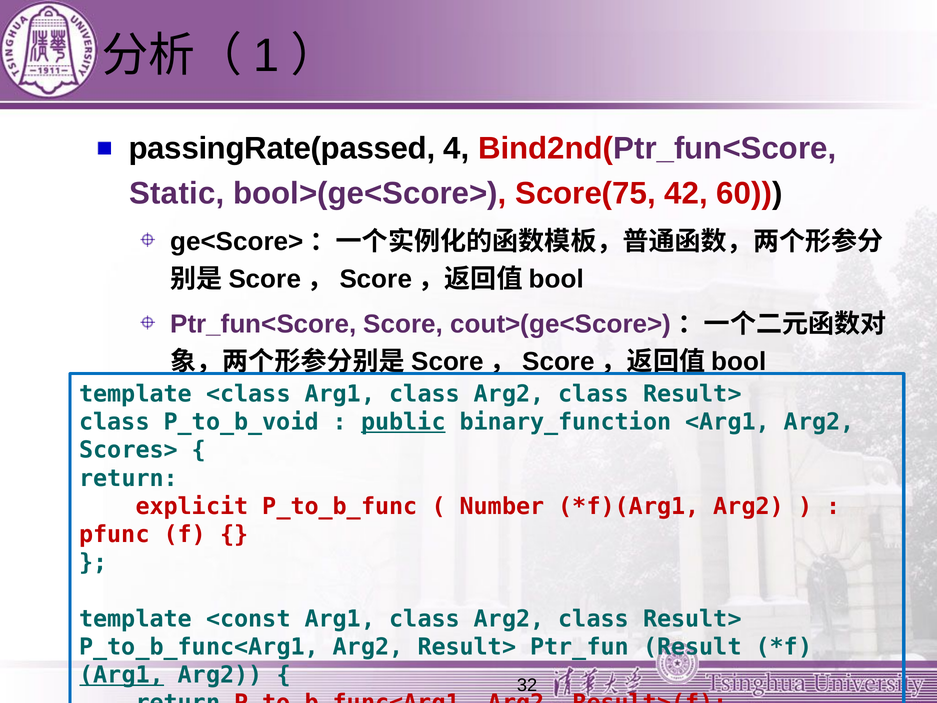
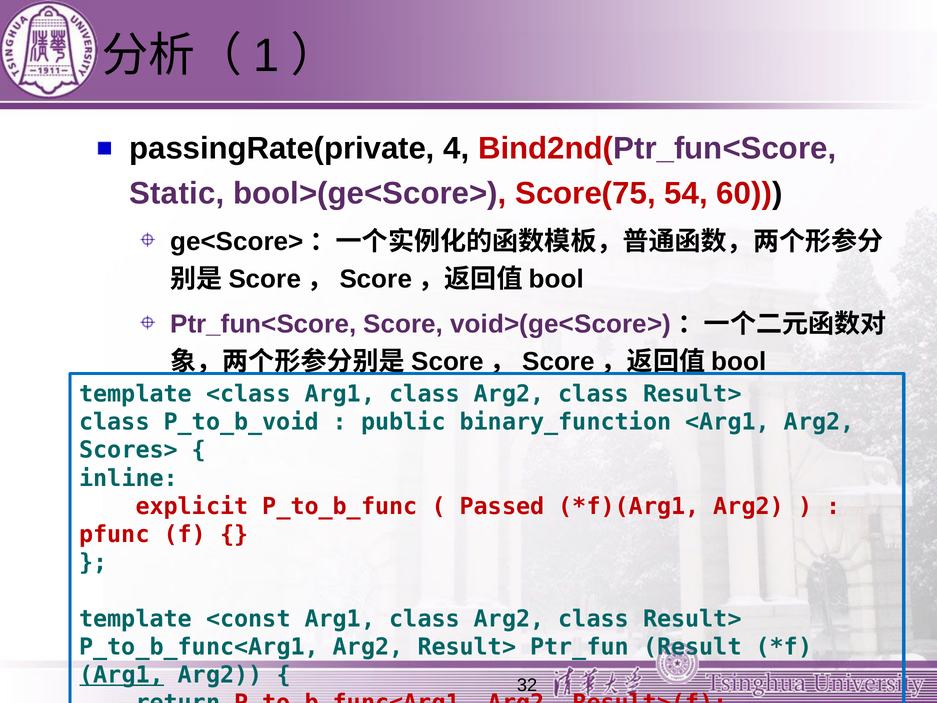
passingRate(passed: passingRate(passed -> passingRate(private
42: 42 -> 54
cout>(ge<Score>: cout>(ge<Score> -> void>(ge<Score>
public underline: present -> none
return at (129, 478): return -> inline
Number: Number -> Passed
